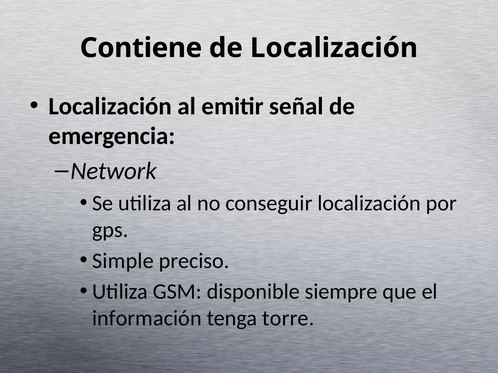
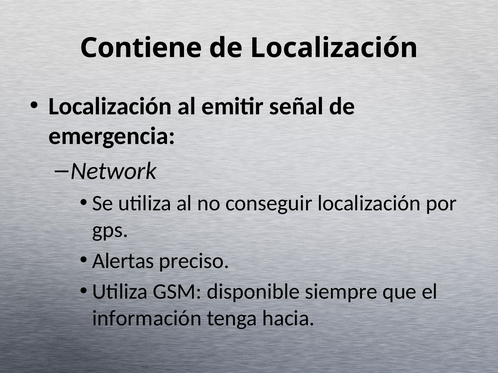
Simple: Simple -> Alertas
torre: torre -> hacia
